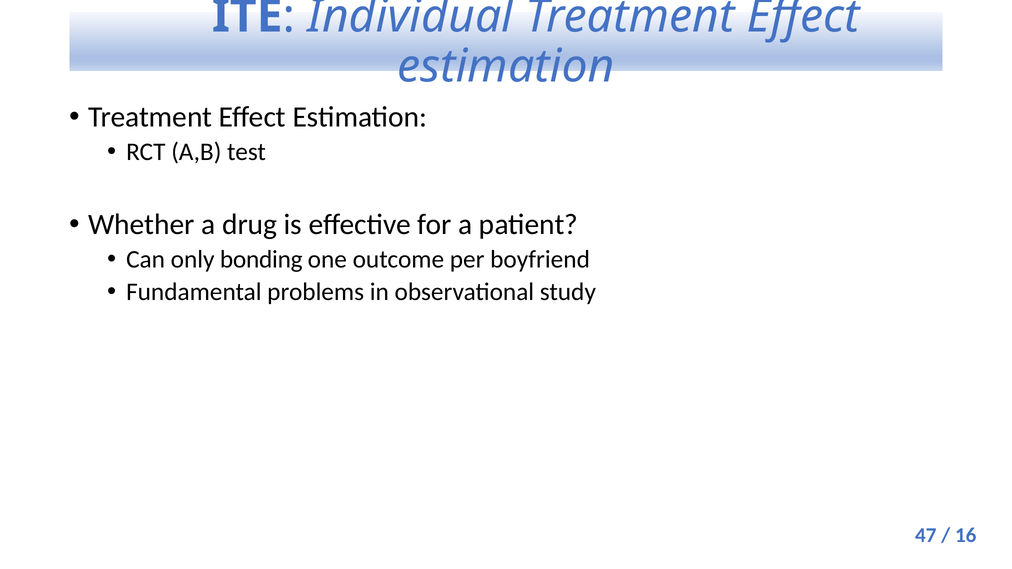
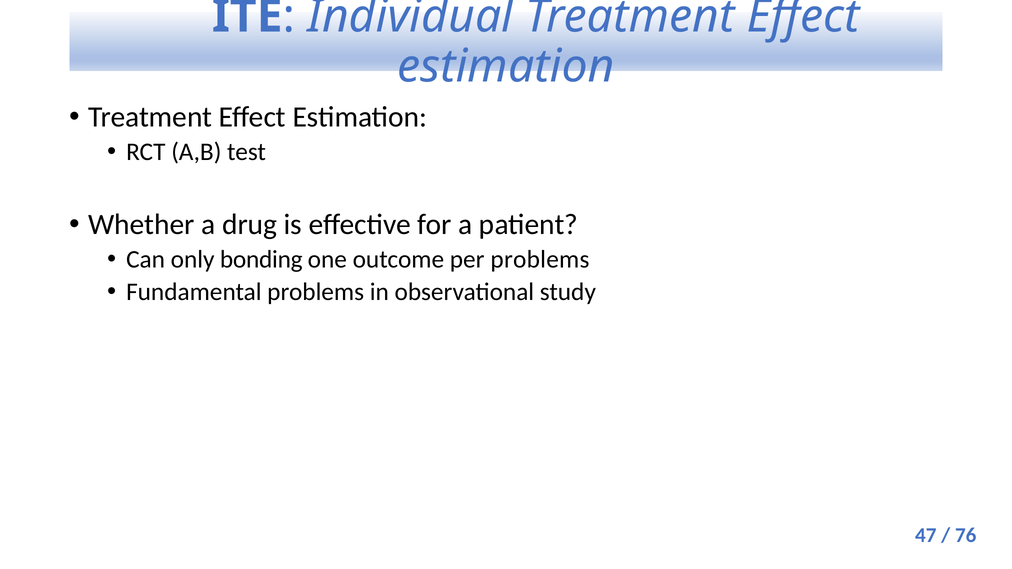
per boyfriend: boyfriend -> problems
16: 16 -> 76
